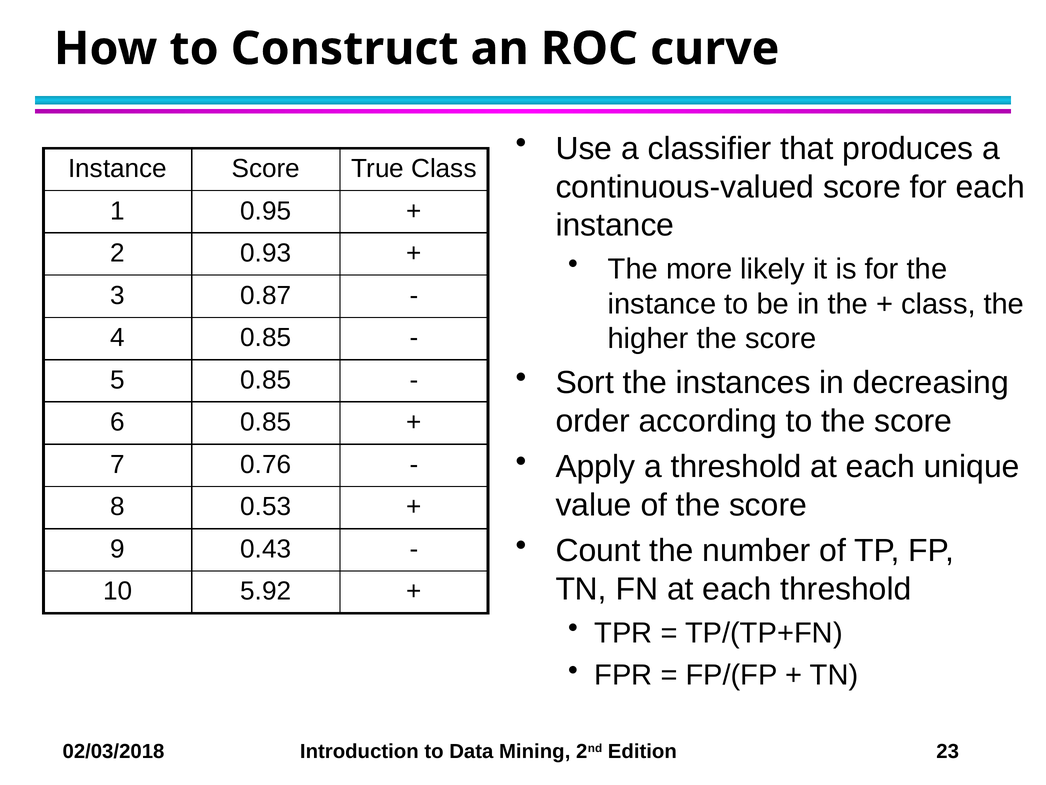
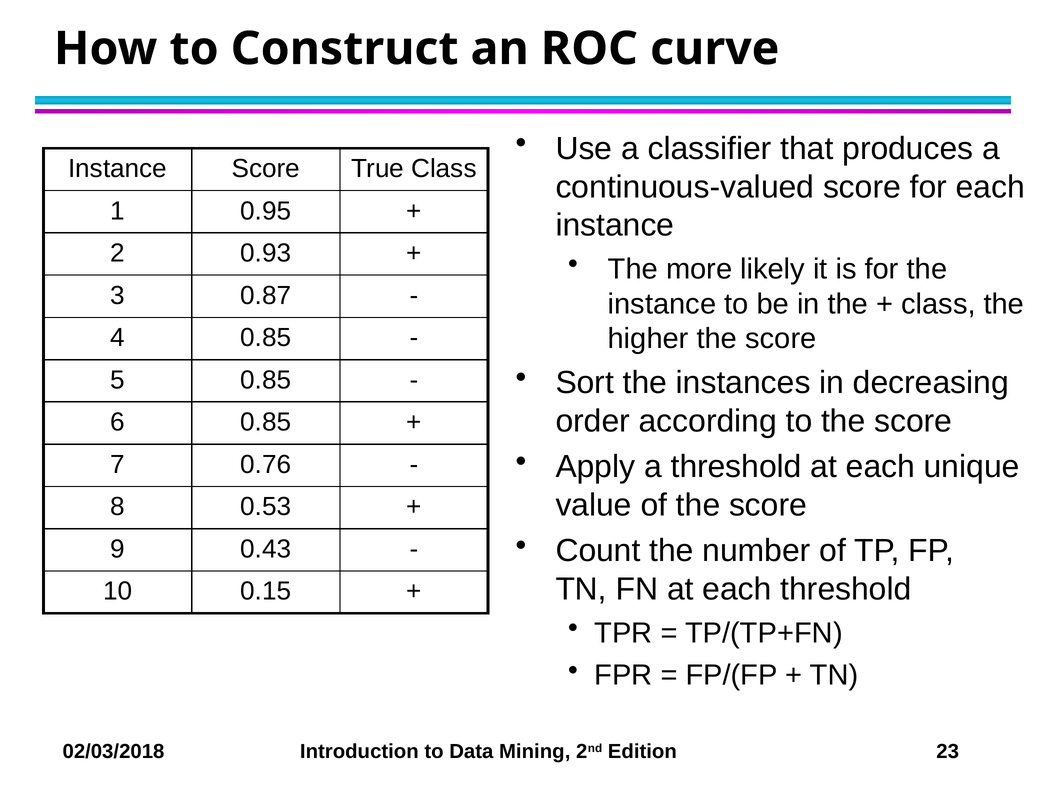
5.92: 5.92 -> 0.15
